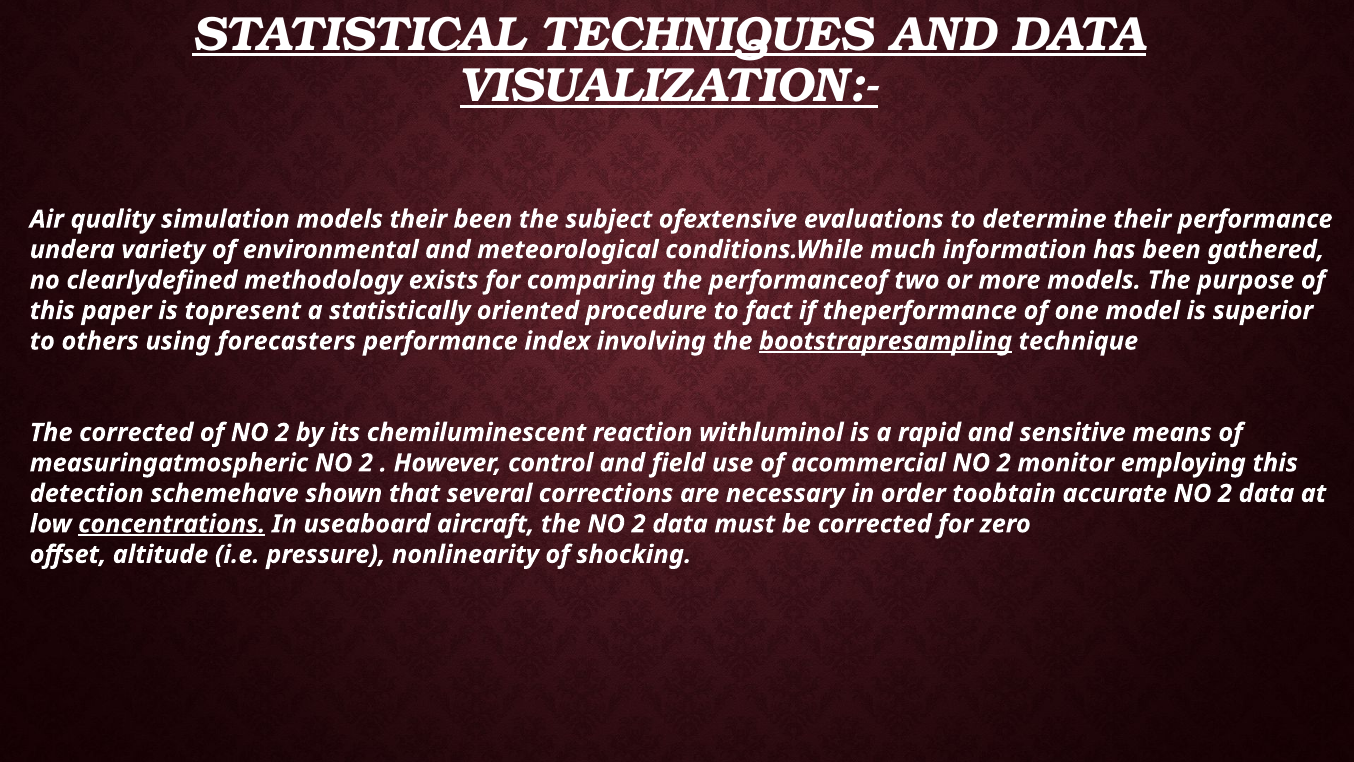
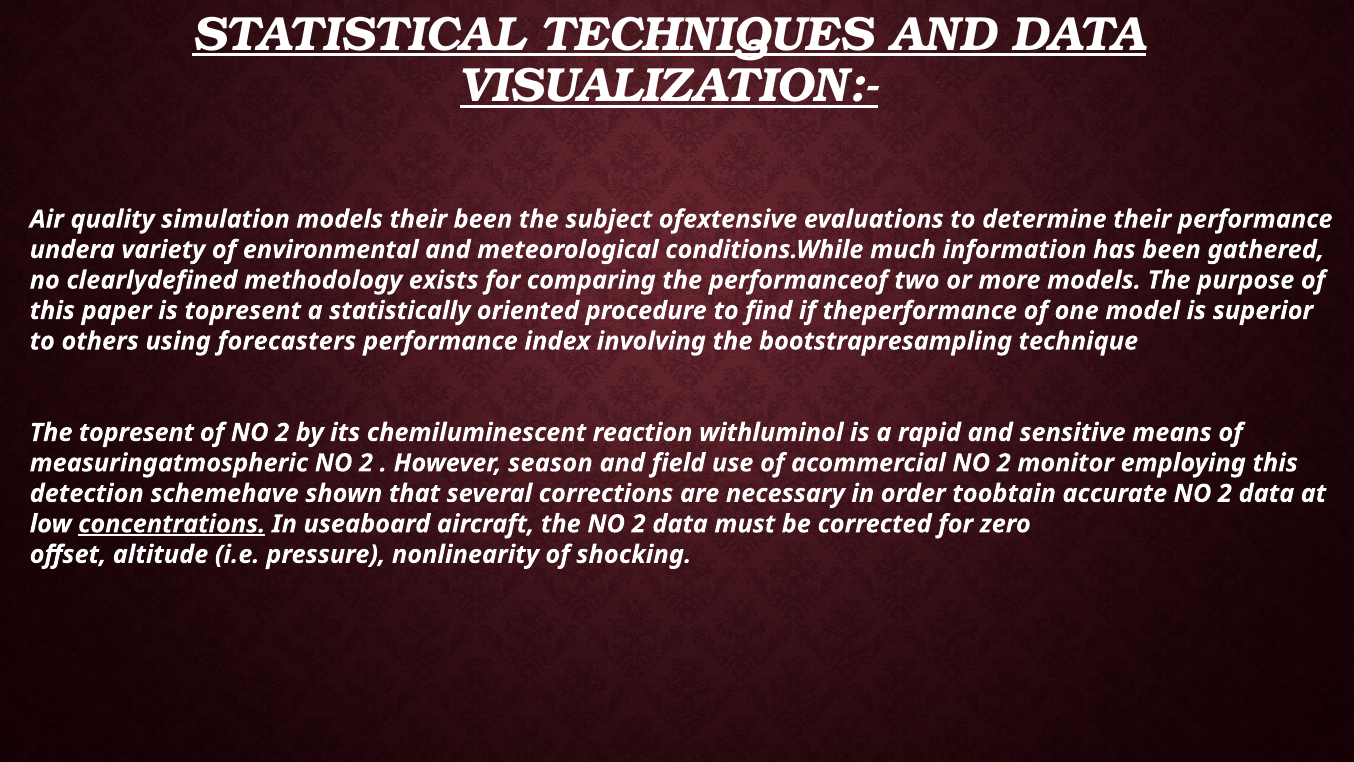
fact: fact -> find
bootstrapresampling underline: present -> none
The corrected: corrected -> topresent
control: control -> season
